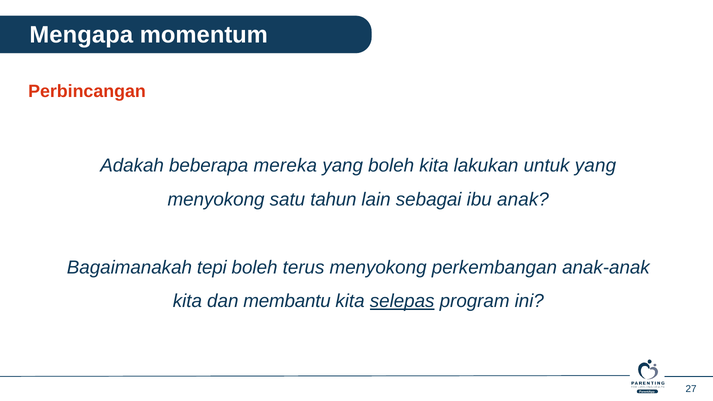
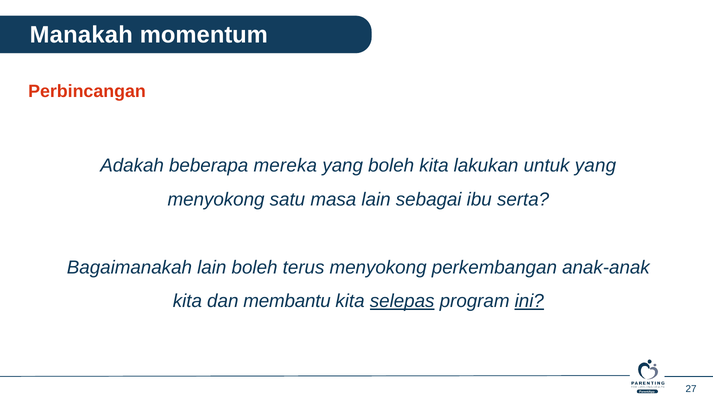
Mengapa: Mengapa -> Manakah
tahun: tahun -> masa
anak: anak -> serta
Bagaimanakah tepi: tepi -> lain
ini underline: none -> present
